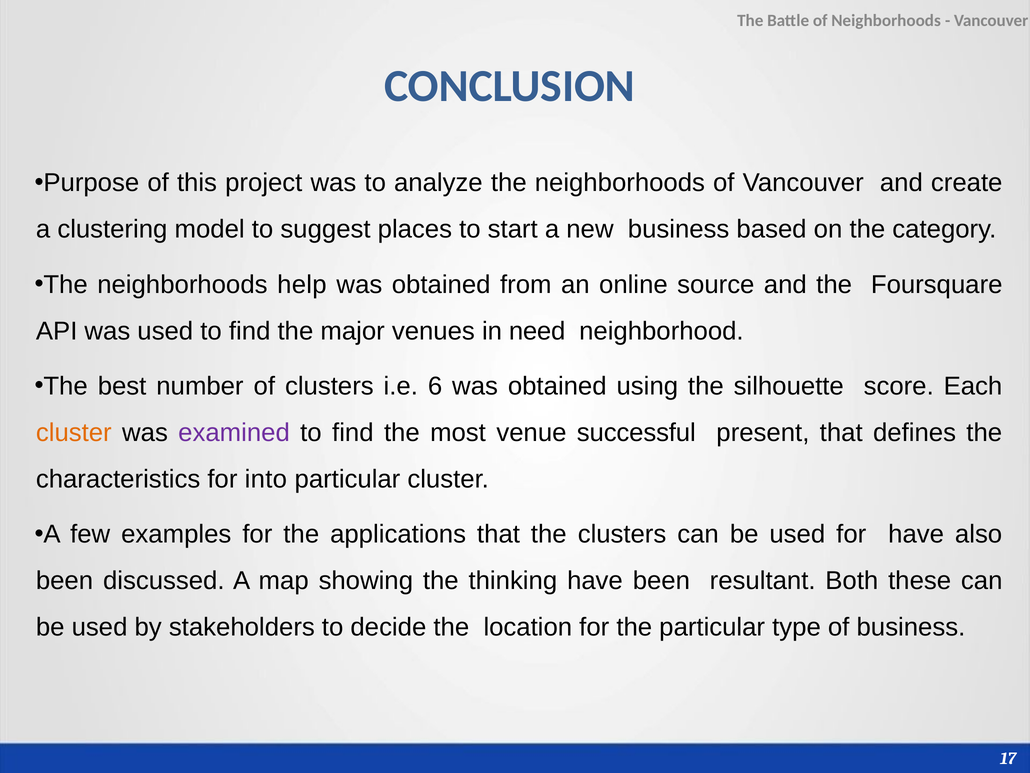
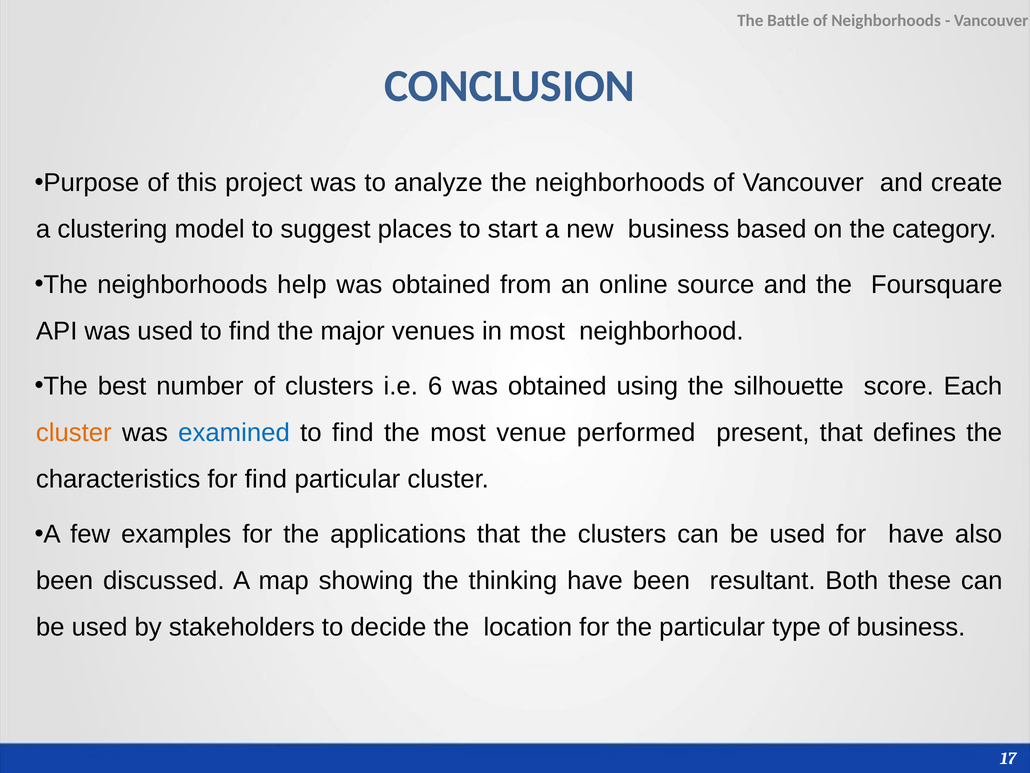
in need: need -> most
examined colour: purple -> blue
successful: successful -> performed
for into: into -> find
